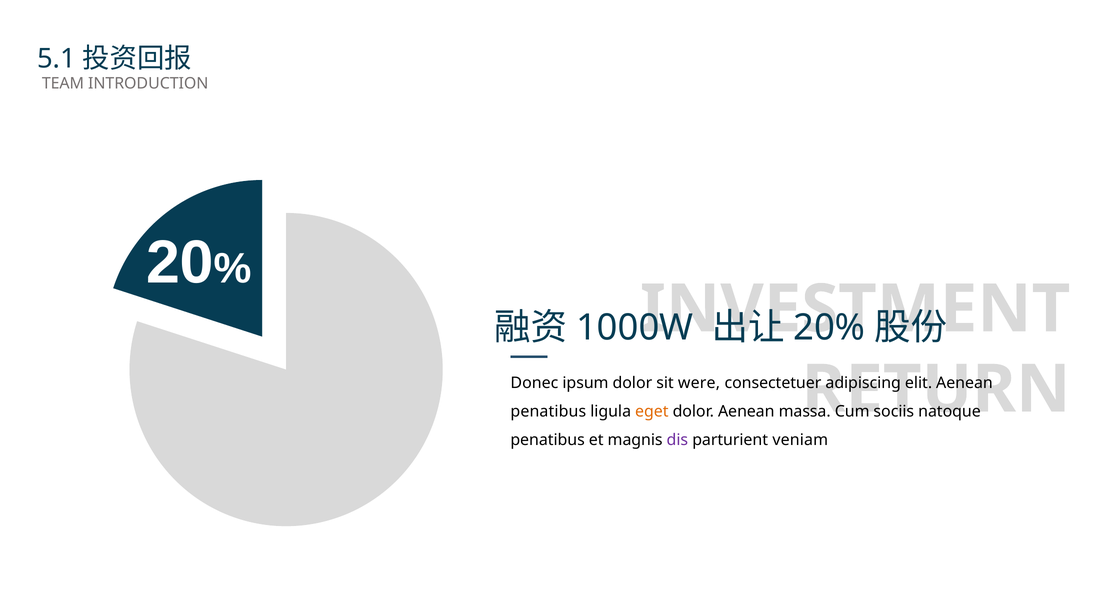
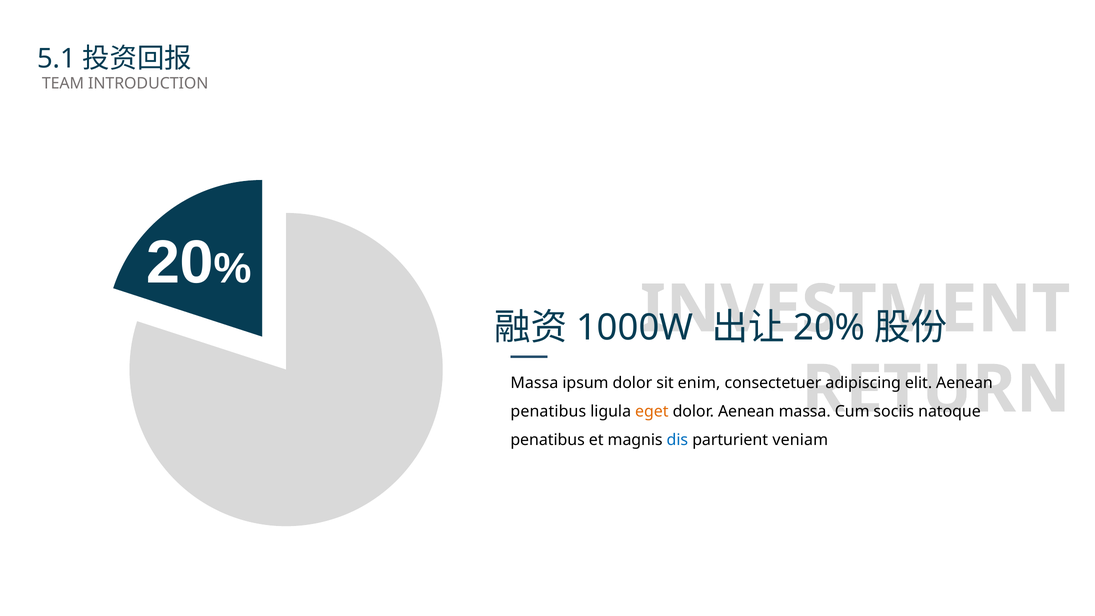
Donec at (534, 383): Donec -> Massa
were: were -> enim
dis colour: purple -> blue
